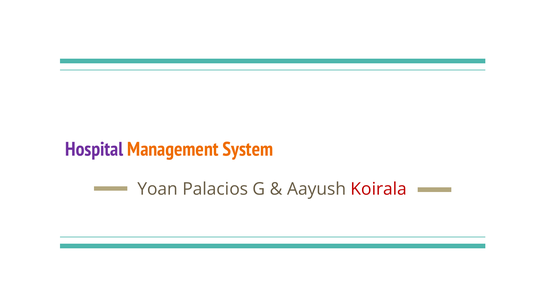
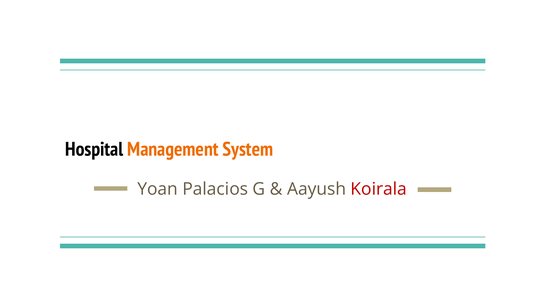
Hospital colour: purple -> black
